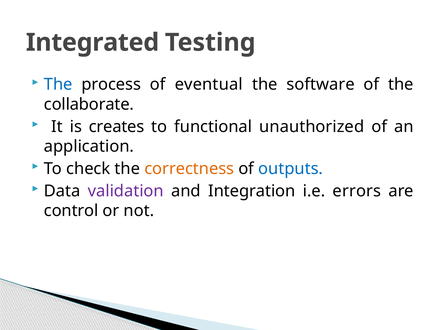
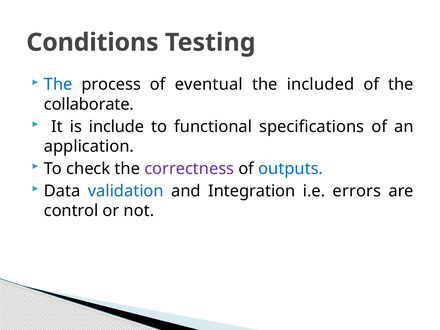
Integrated: Integrated -> Conditions
software: software -> included
creates: creates -> include
unauthorized: unauthorized -> specifications
correctness colour: orange -> purple
validation colour: purple -> blue
